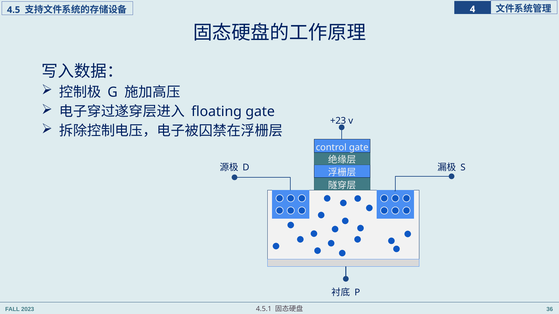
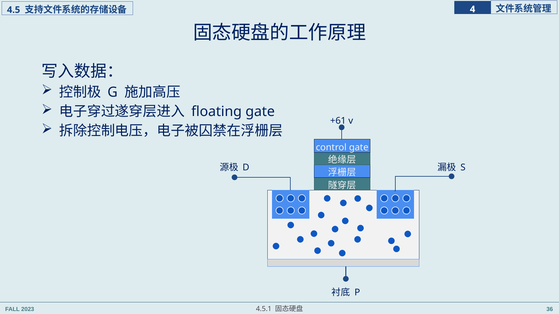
+23: +23 -> +61
